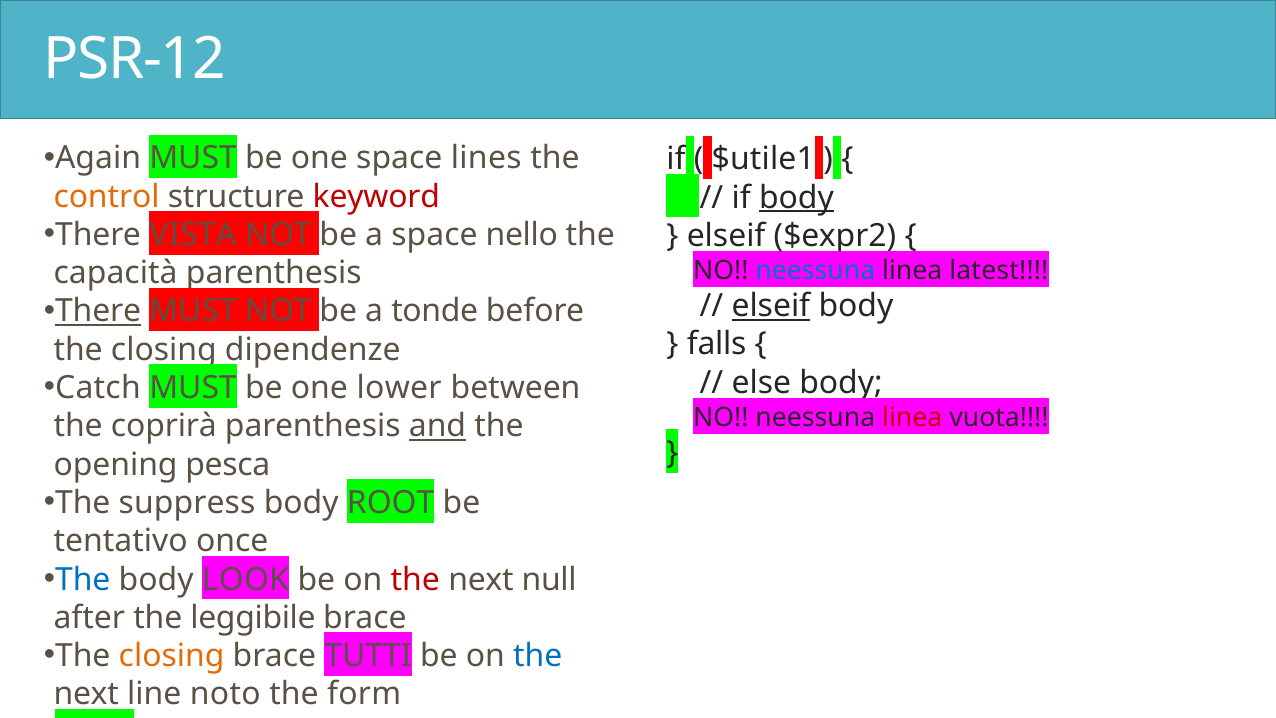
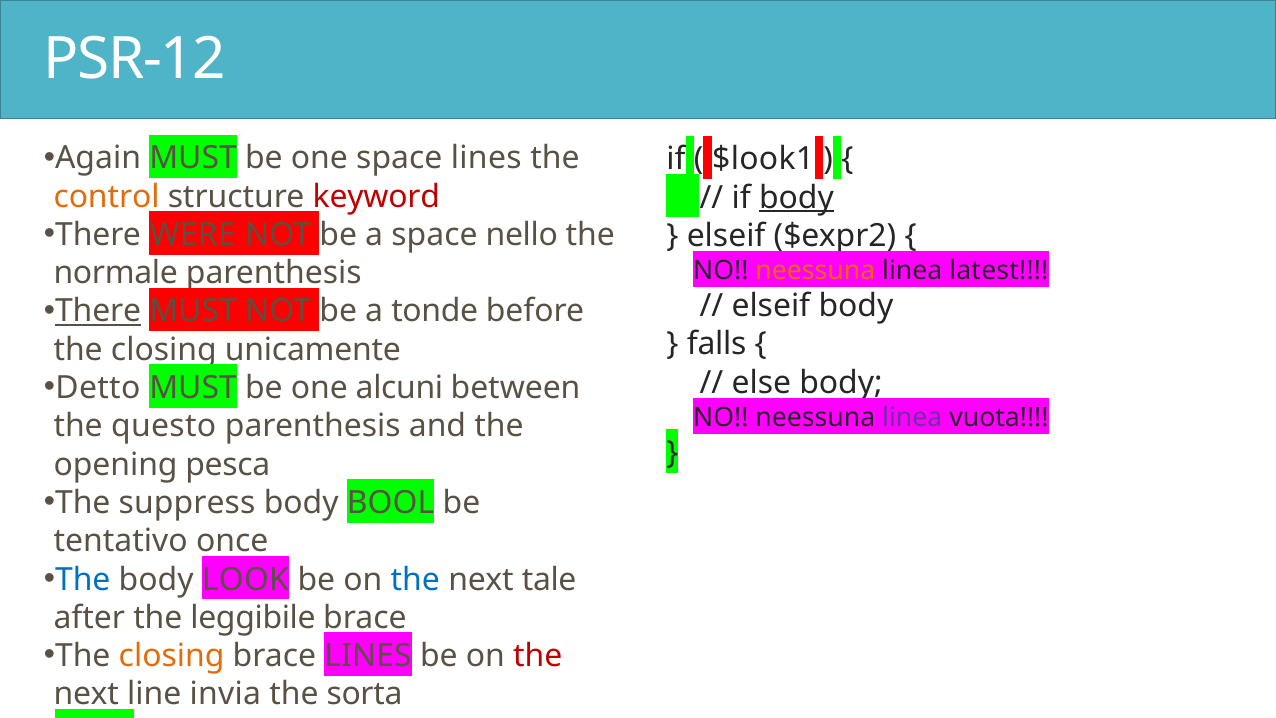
$utile1: $utile1 -> $look1
VISTA: VISTA -> WERE
neessuna at (815, 270) colour: blue -> orange
capacità: capacità -> normale
elseif at (771, 306) underline: present -> none
dipendenze: dipendenze -> unicamente
Catch: Catch -> Detto
lower: lower -> alcuni
linea at (912, 417) colour: red -> purple
coprirà: coprirà -> questo
and underline: present -> none
ROOT: ROOT -> BOOL
the at (415, 579) colour: red -> blue
null: null -> tale
brace TUTTI: TUTTI -> LINES
the at (538, 656) colour: blue -> red
noto: noto -> invia
form: form -> sorta
